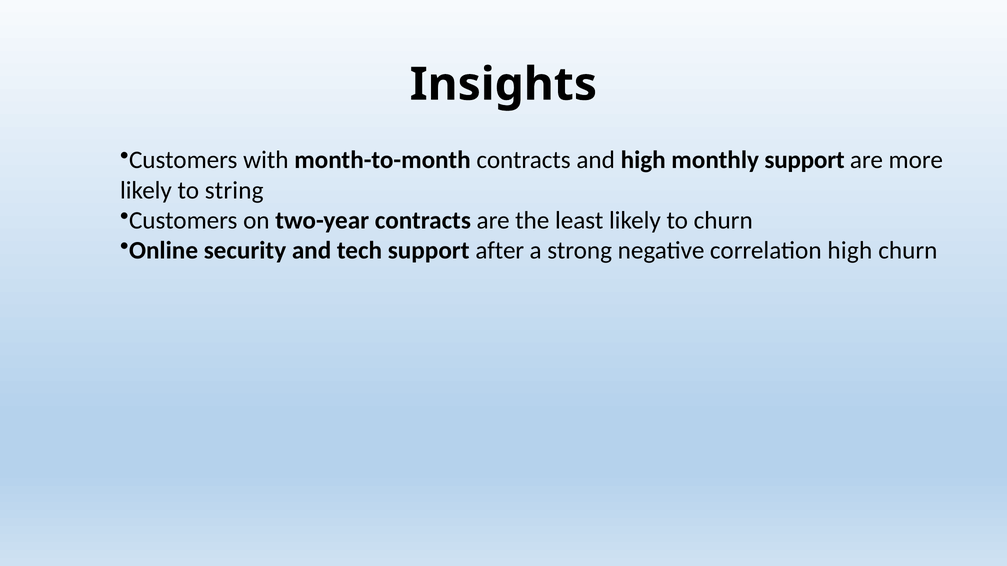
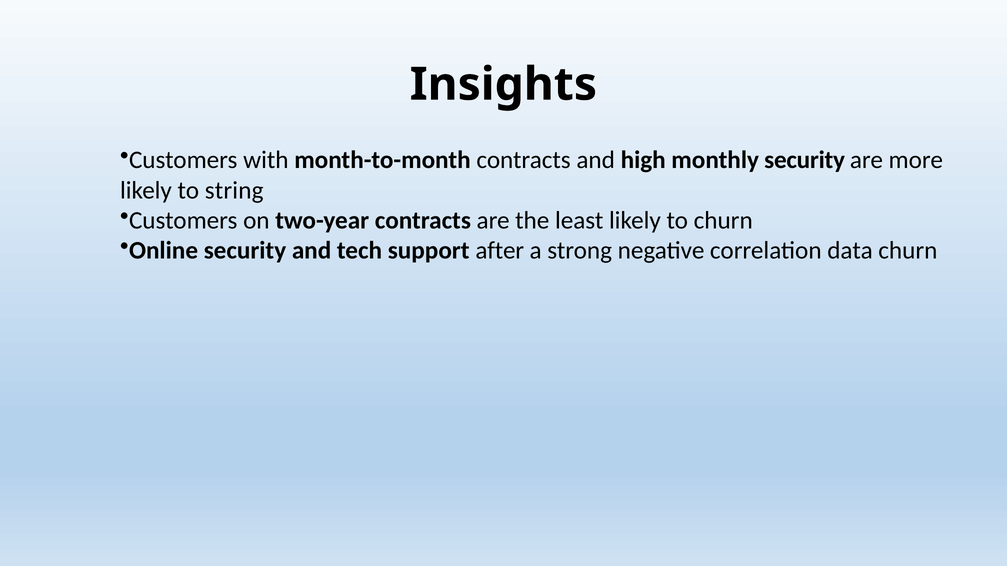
monthly support: support -> security
correlation high: high -> data
